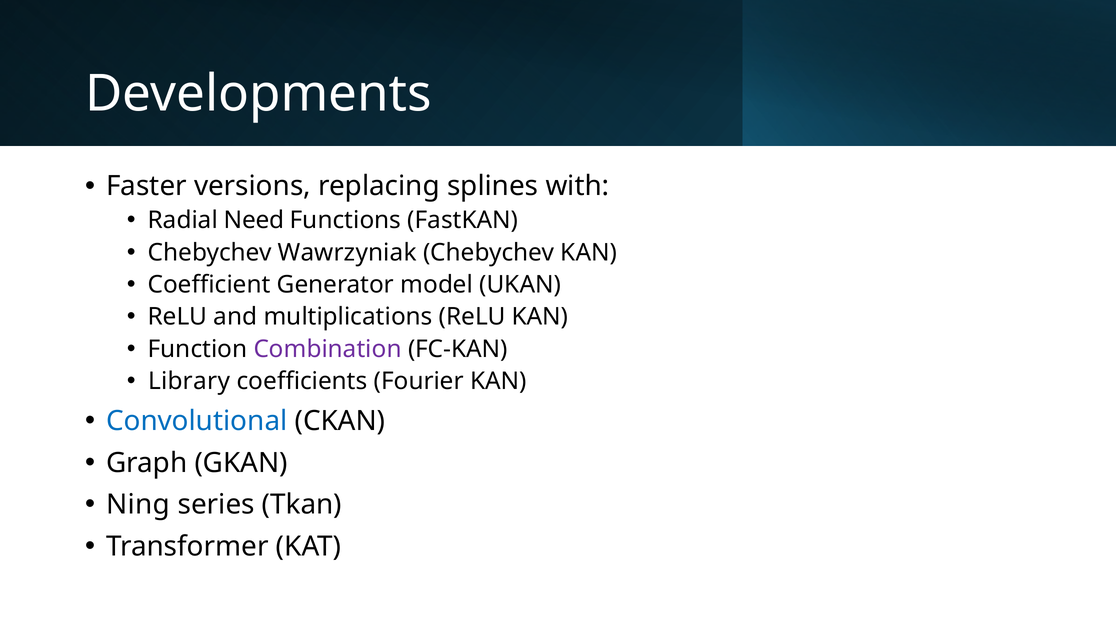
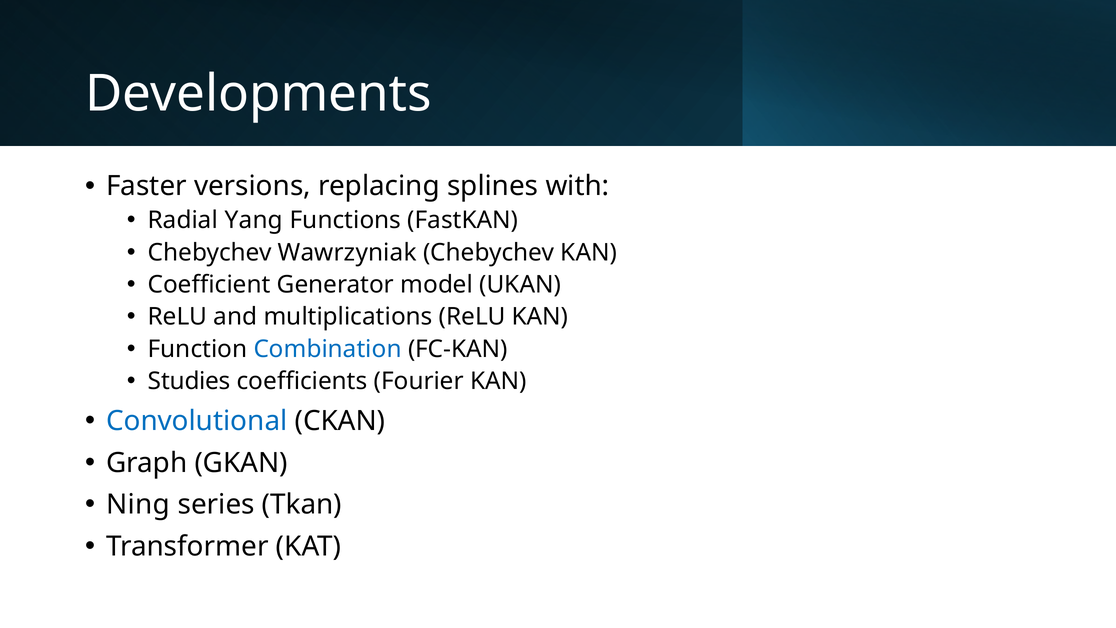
Need: Need -> Yang
Combination colour: purple -> blue
Library: Library -> Studies
